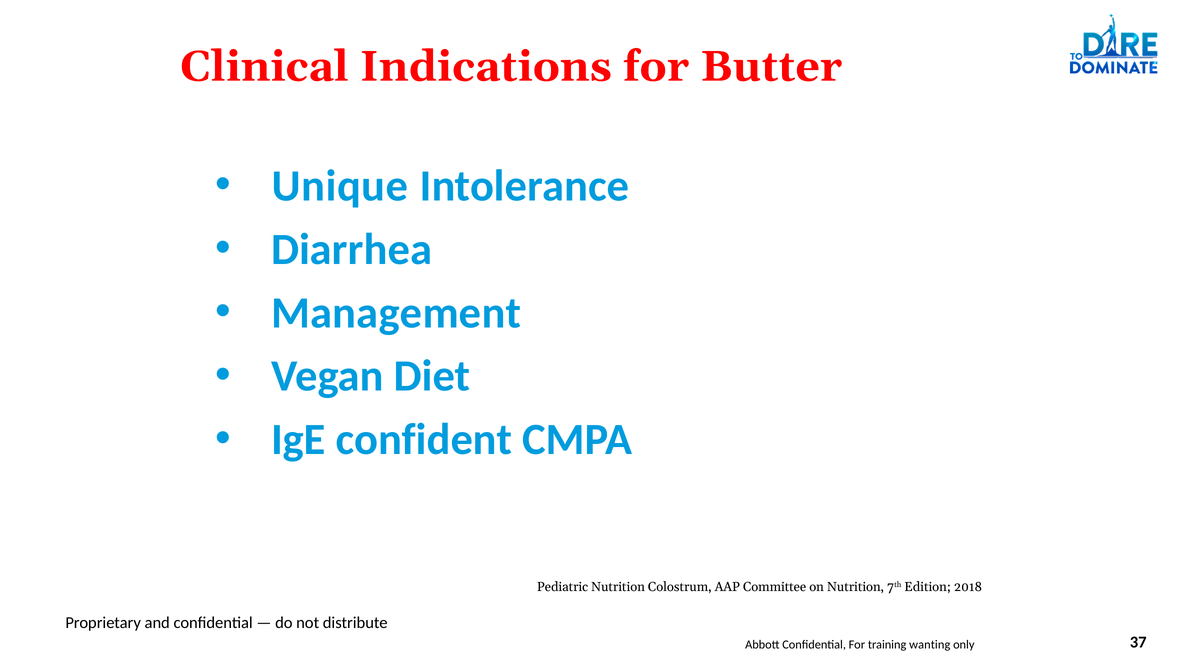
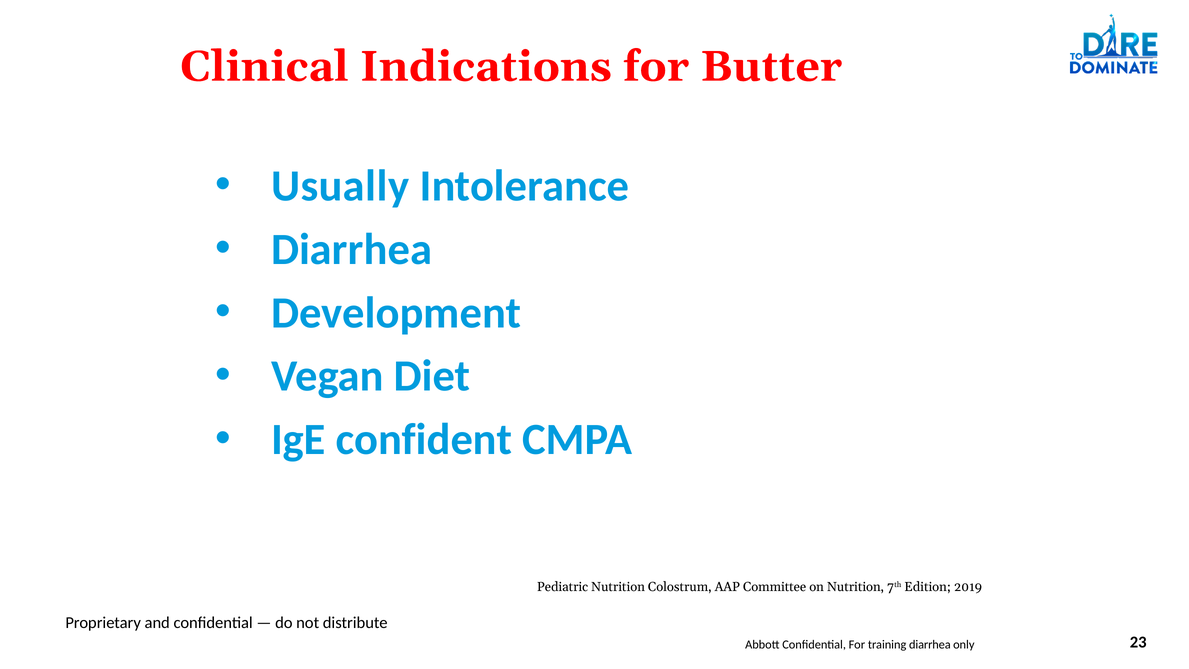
Unique: Unique -> Usually
Management: Management -> Development
2018: 2018 -> 2019
training wanting: wanting -> diarrhea
37: 37 -> 23
